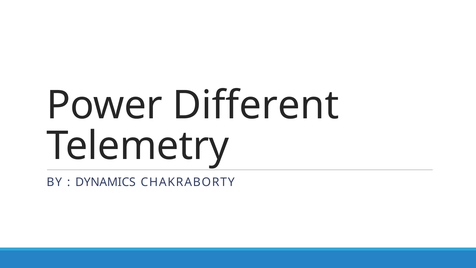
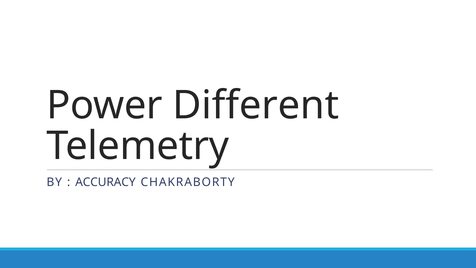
DYNAMICS: DYNAMICS -> ACCURACY
